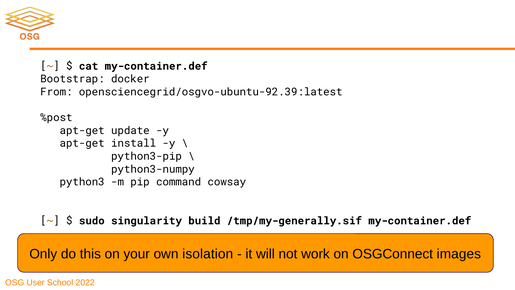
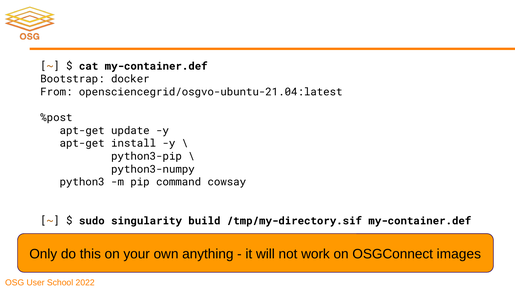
opensciencegrid/osgvo-ubuntu-92.39:latest: opensciencegrid/osgvo-ubuntu-92.39:latest -> opensciencegrid/osgvo-ubuntu-21.04:latest
/tmp/my-generally.sif: /tmp/my-generally.sif -> /tmp/my-directory.sif
isolation: isolation -> anything
